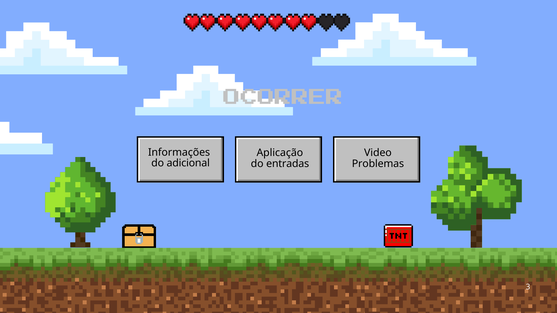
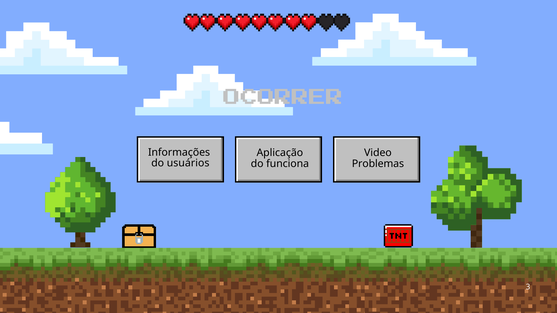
adicional: adicional -> usuários
entradas: entradas -> funciona
